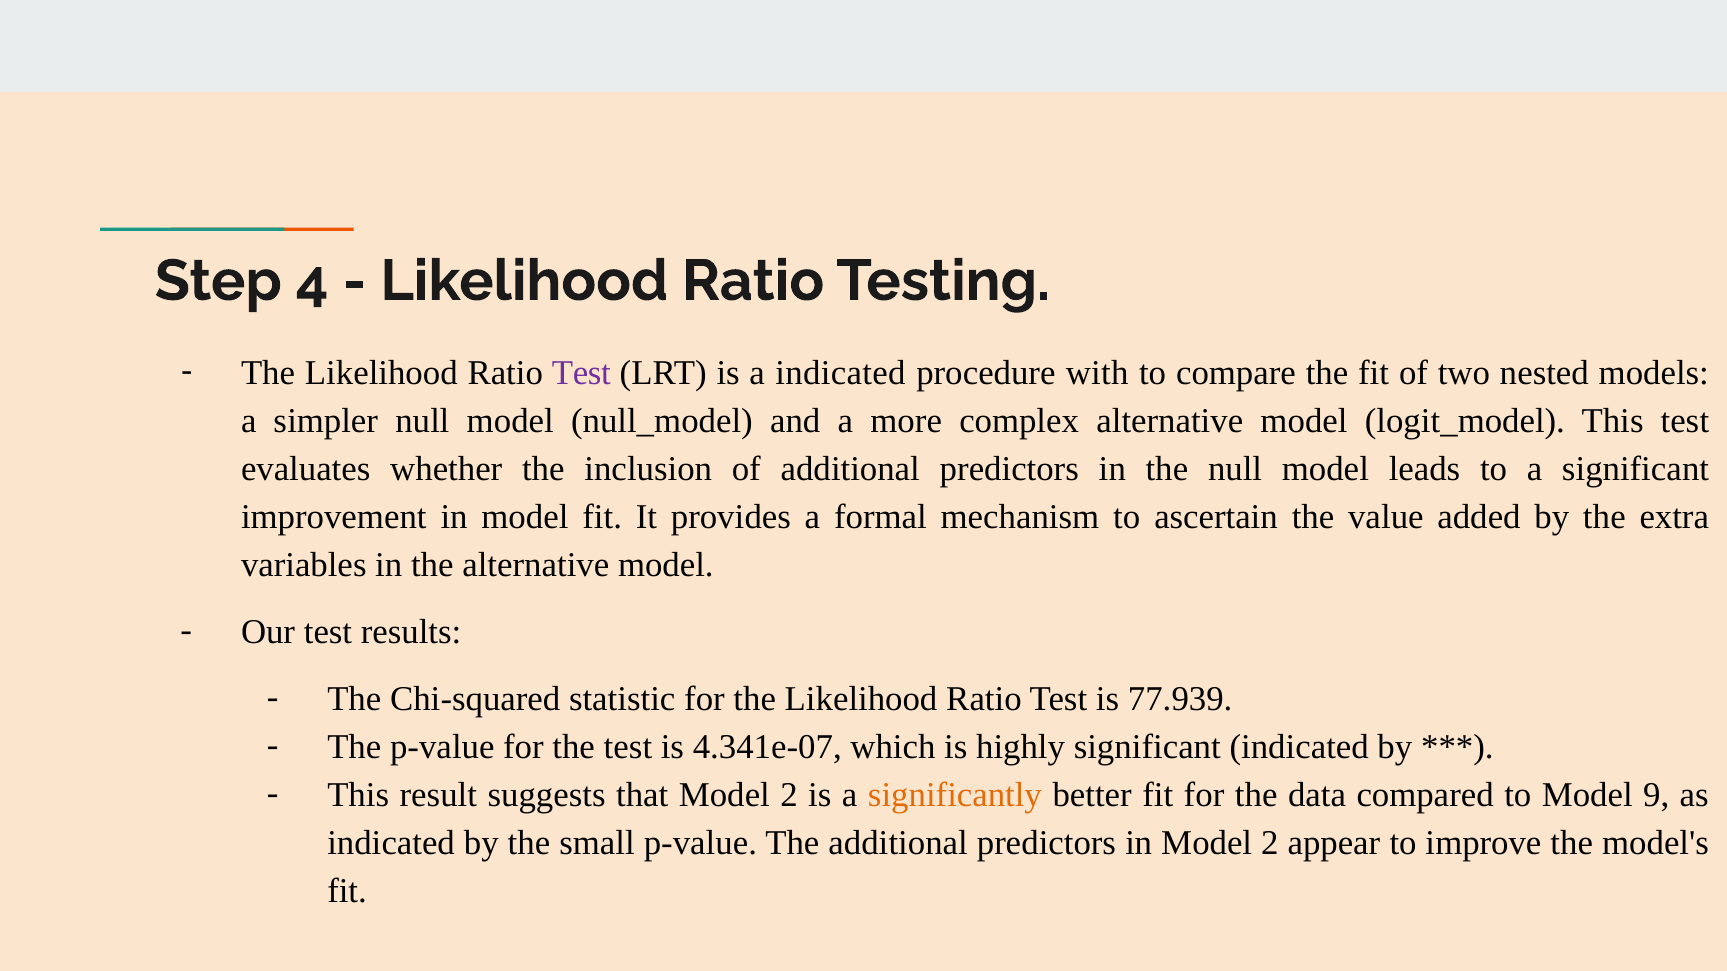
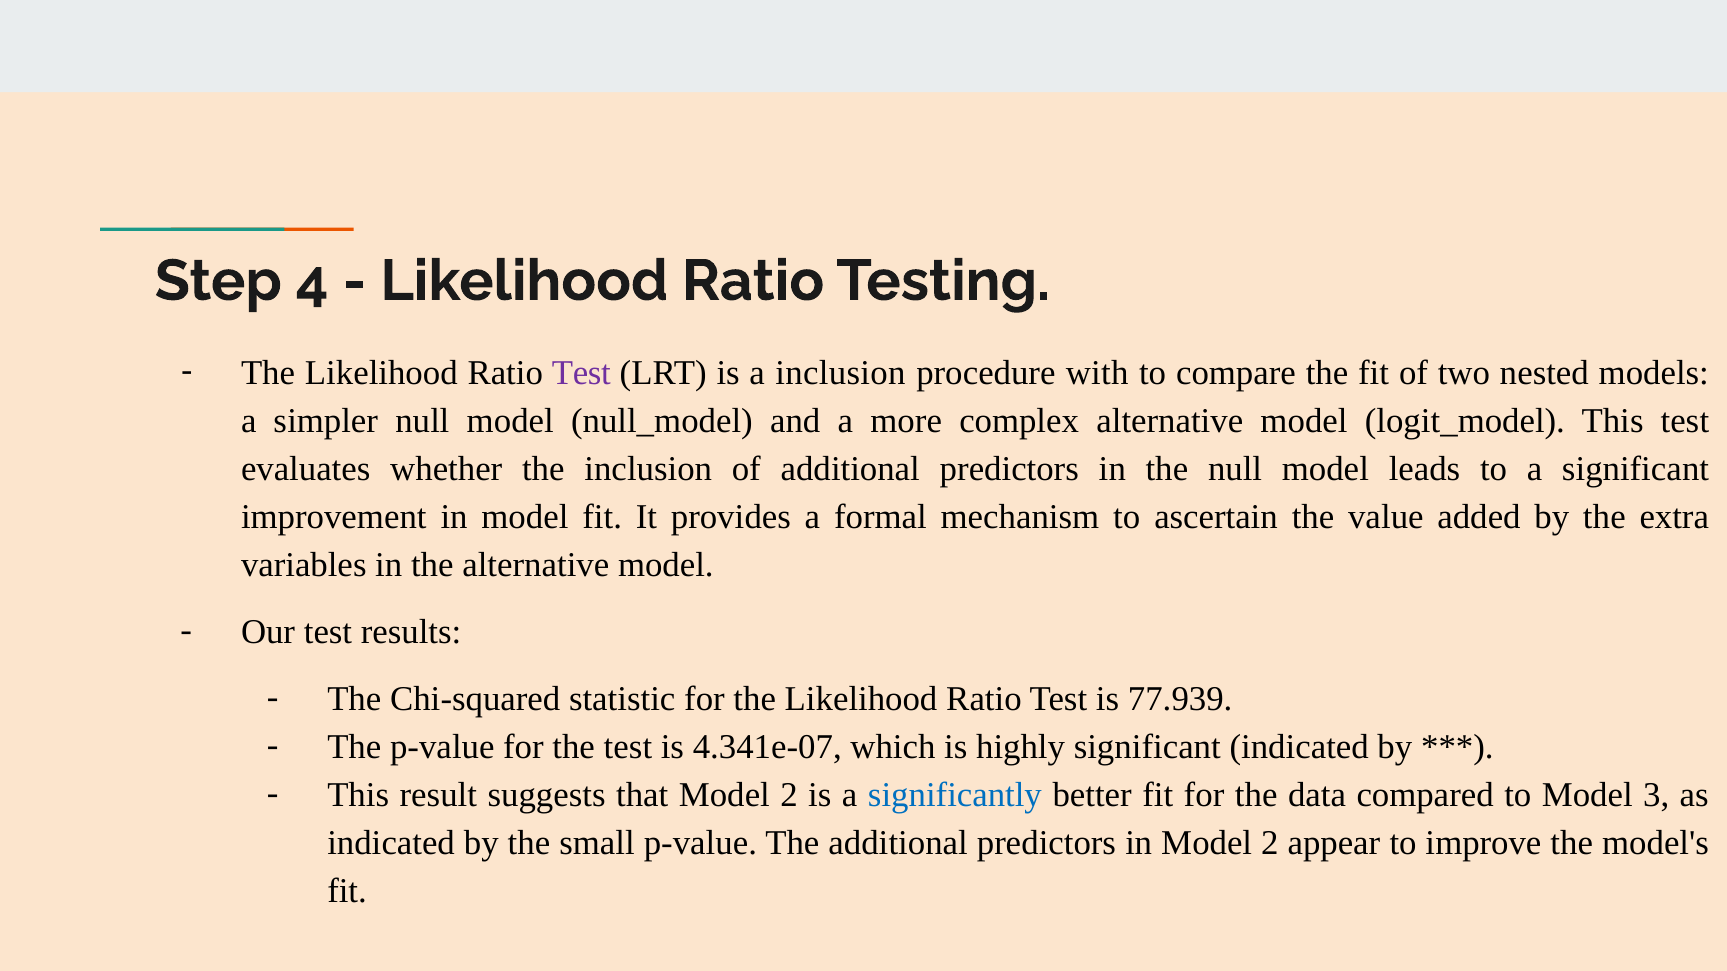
a indicated: indicated -> inclusion
significantly colour: orange -> blue
9: 9 -> 3
